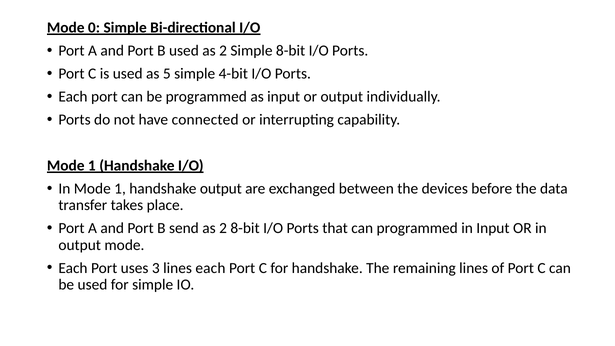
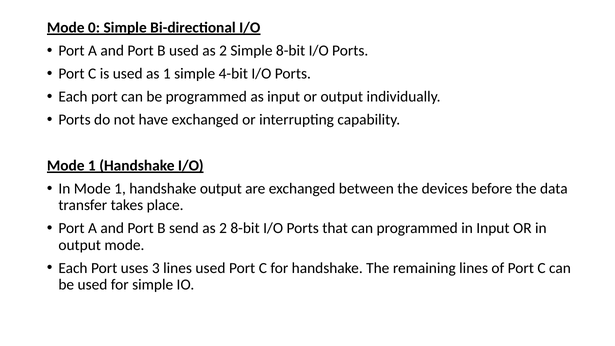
as 5: 5 -> 1
have connected: connected -> exchanged
lines each: each -> used
